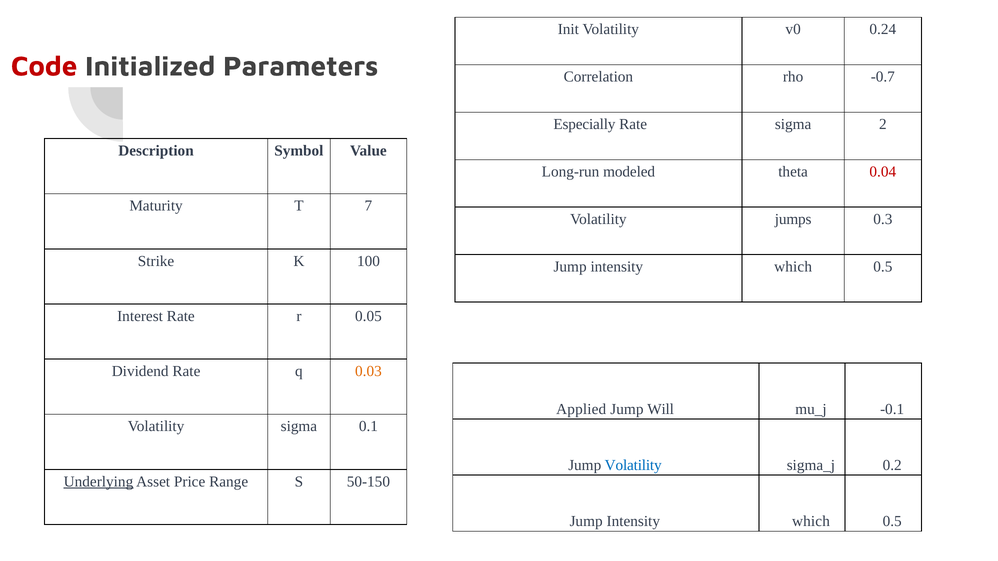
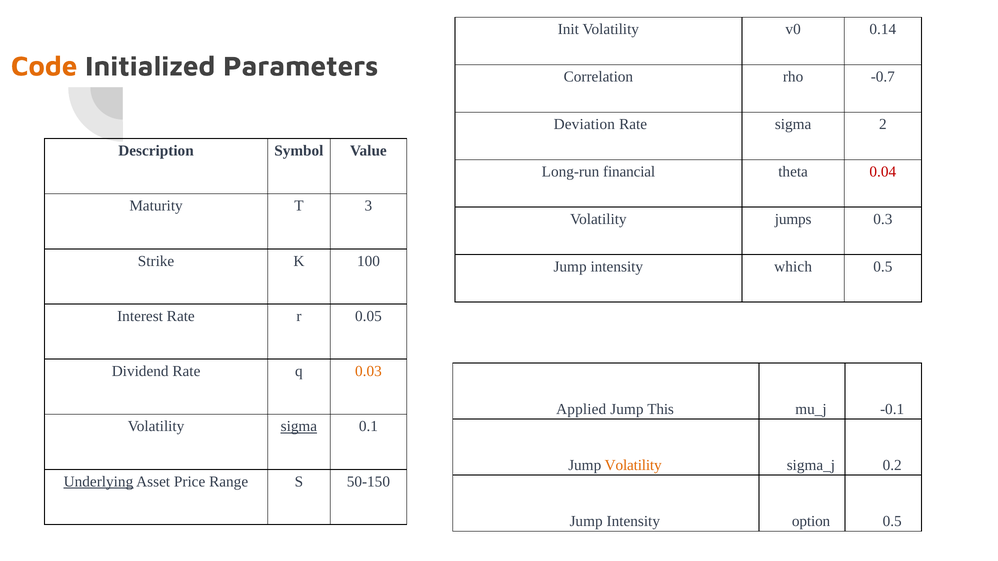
0.24: 0.24 -> 0.14
Code colour: red -> orange
Especially: Especially -> Deviation
modeled: modeled -> financial
7: 7 -> 3
Will: Will -> This
sigma at (299, 427) underline: none -> present
Volatility at (633, 466) colour: blue -> orange
which at (811, 522): which -> option
